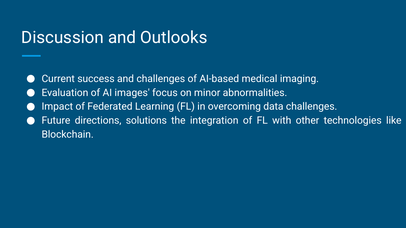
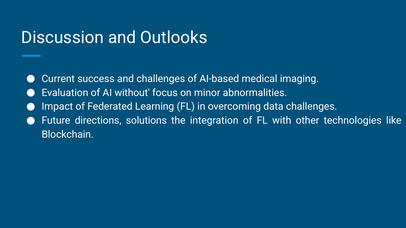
images: images -> without
